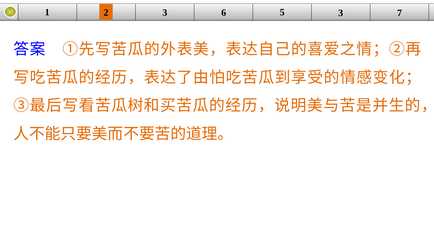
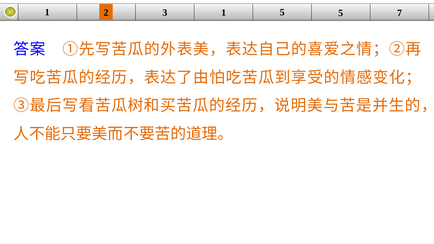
3 6: 6 -> 1
5 3: 3 -> 5
